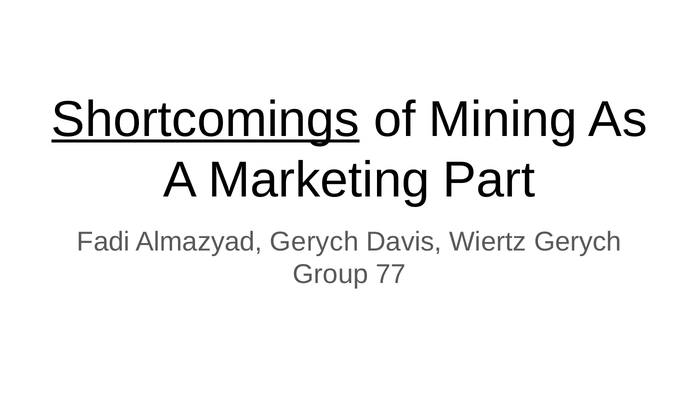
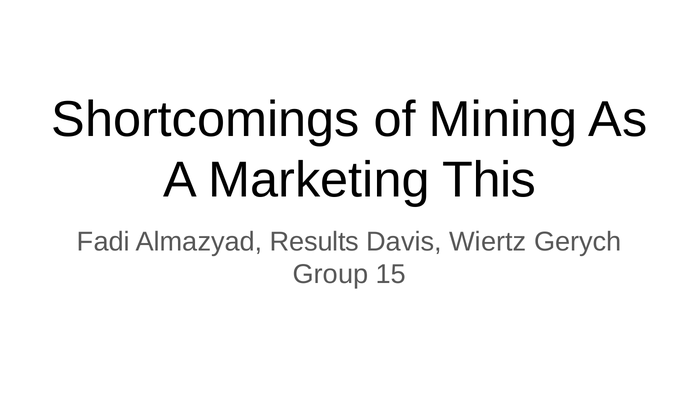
Shortcomings underline: present -> none
Part: Part -> This
Almazyad Gerych: Gerych -> Results
77: 77 -> 15
